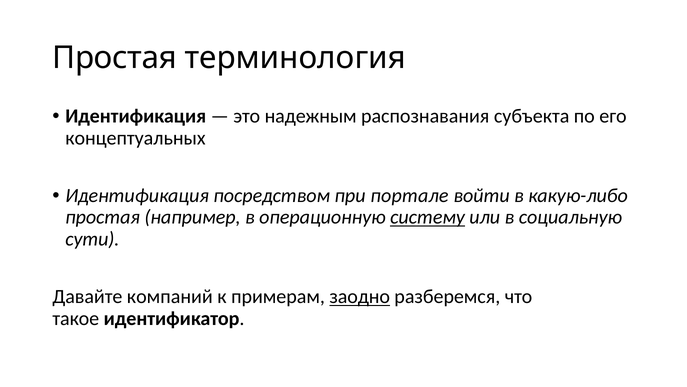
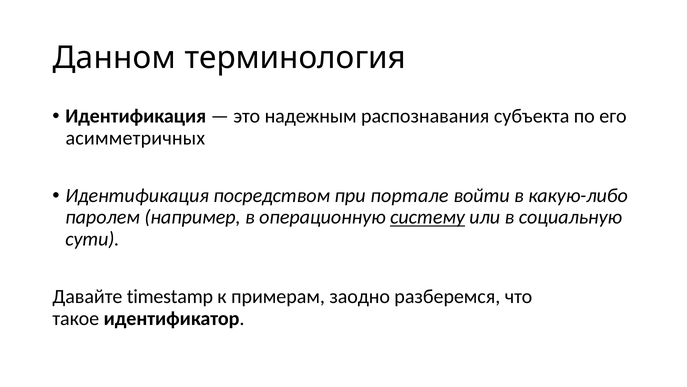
Простая at (115, 58): Простая -> Данном
концептуальных: концептуальных -> асимметричных
простая at (103, 217): простая -> паролем
компаний: компаний -> timestamp
заодно underline: present -> none
